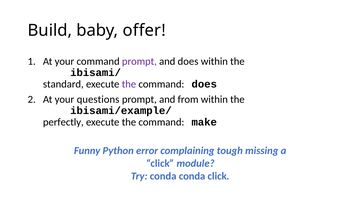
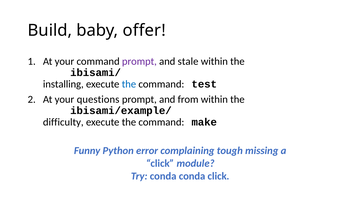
and does: does -> stale
standard: standard -> installing
the at (129, 84) colour: purple -> blue
command does: does -> test
perfectly: perfectly -> difficulty
